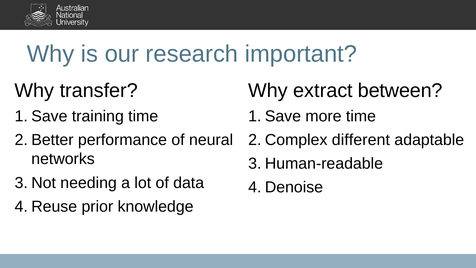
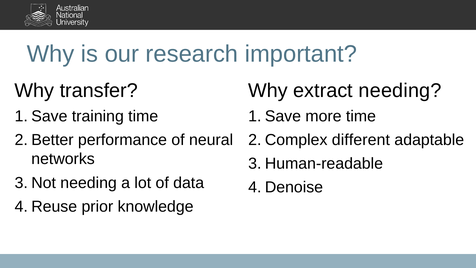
extract between: between -> needing
